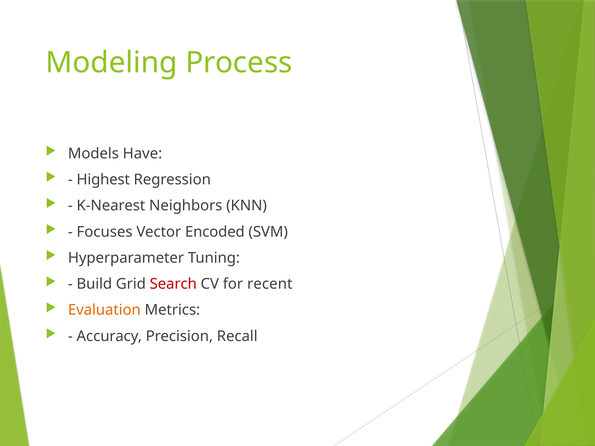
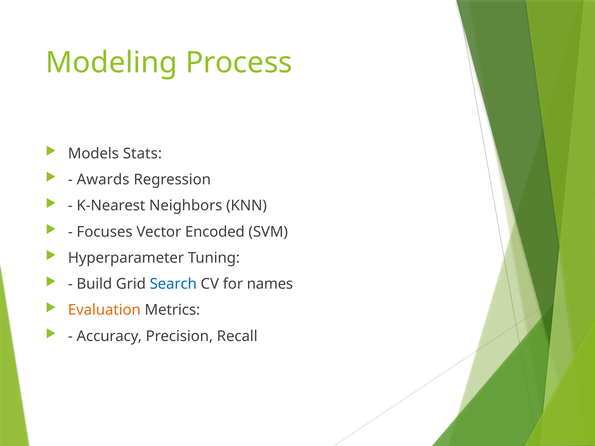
Have: Have -> Stats
Highest: Highest -> Awards
Search colour: red -> blue
recent: recent -> names
